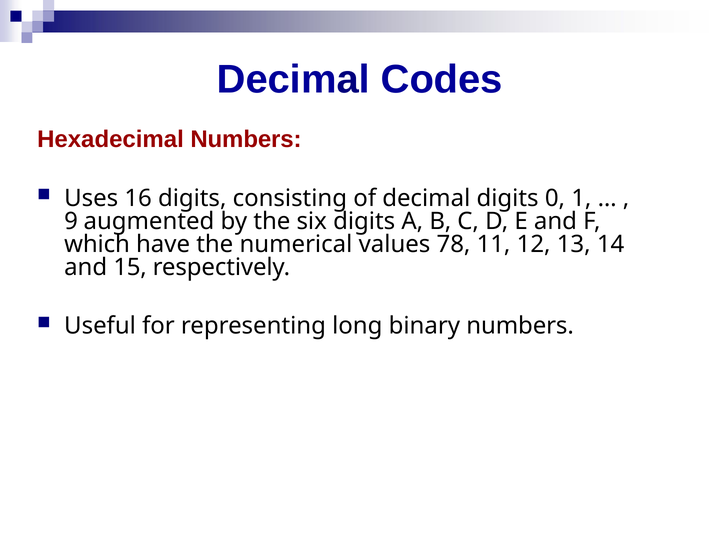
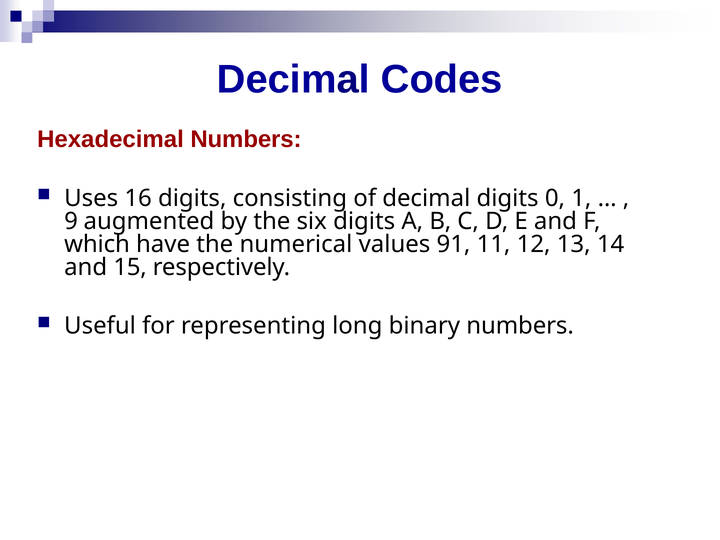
78: 78 -> 91
